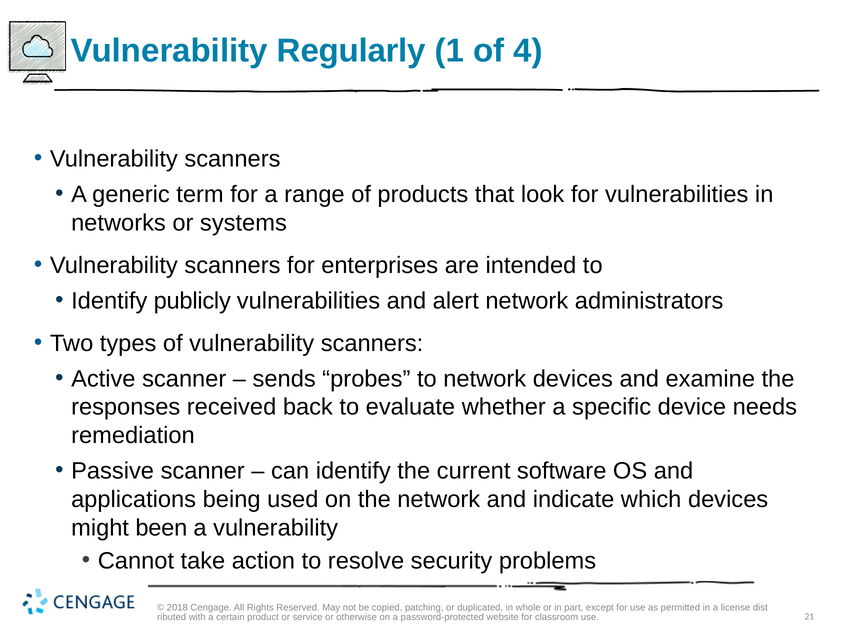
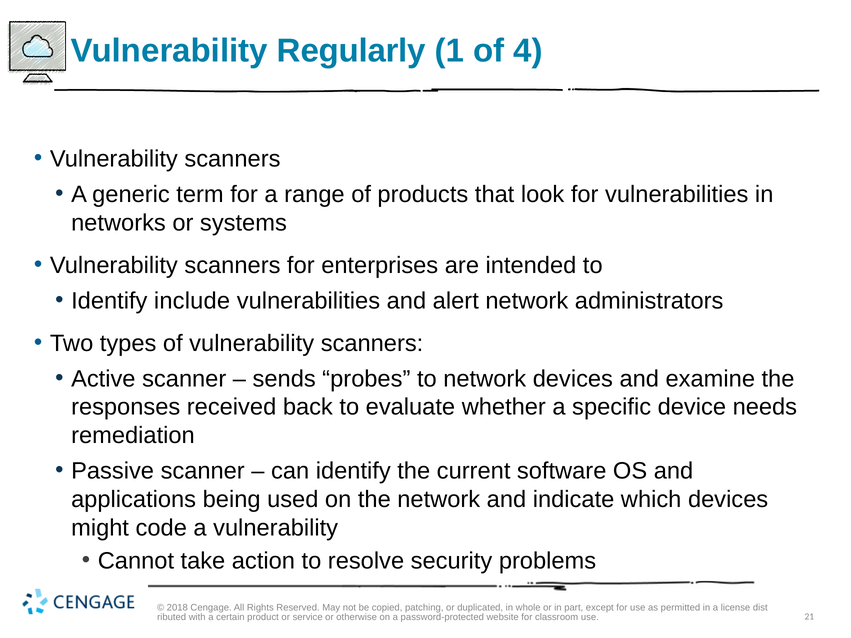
publicly: publicly -> include
been: been -> code
